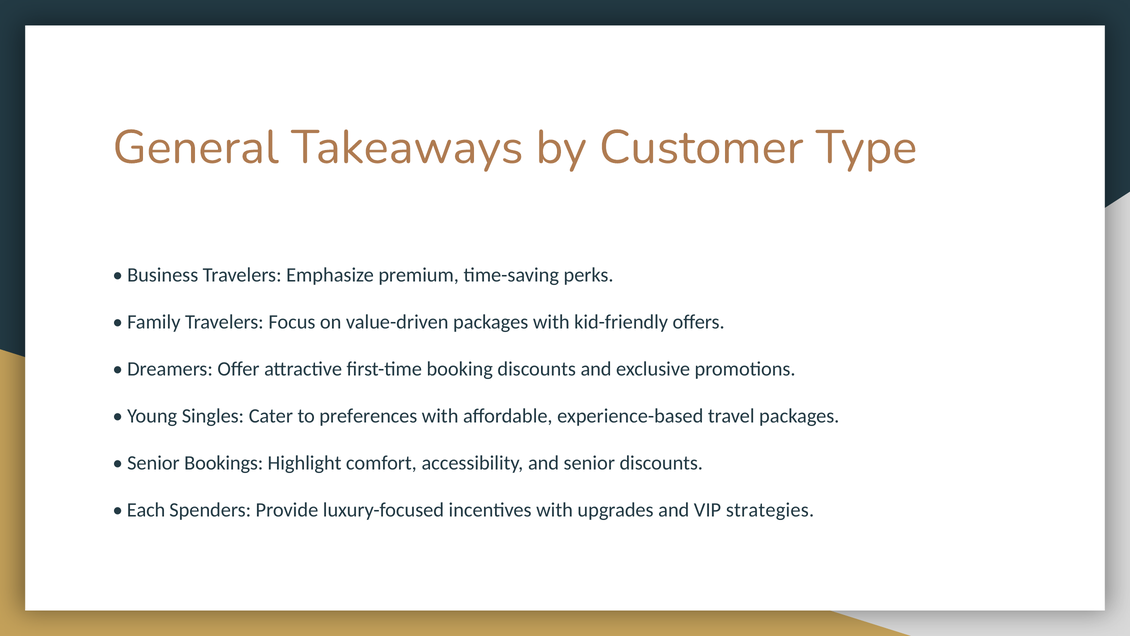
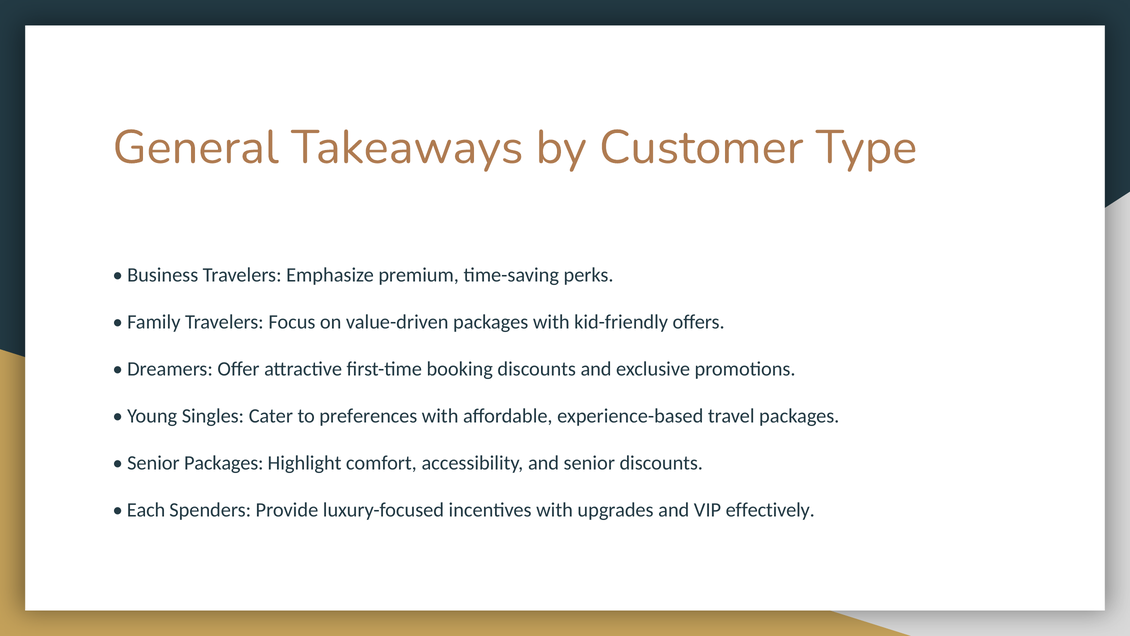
Senior Bookings: Bookings -> Packages
strategies: strategies -> effectively
